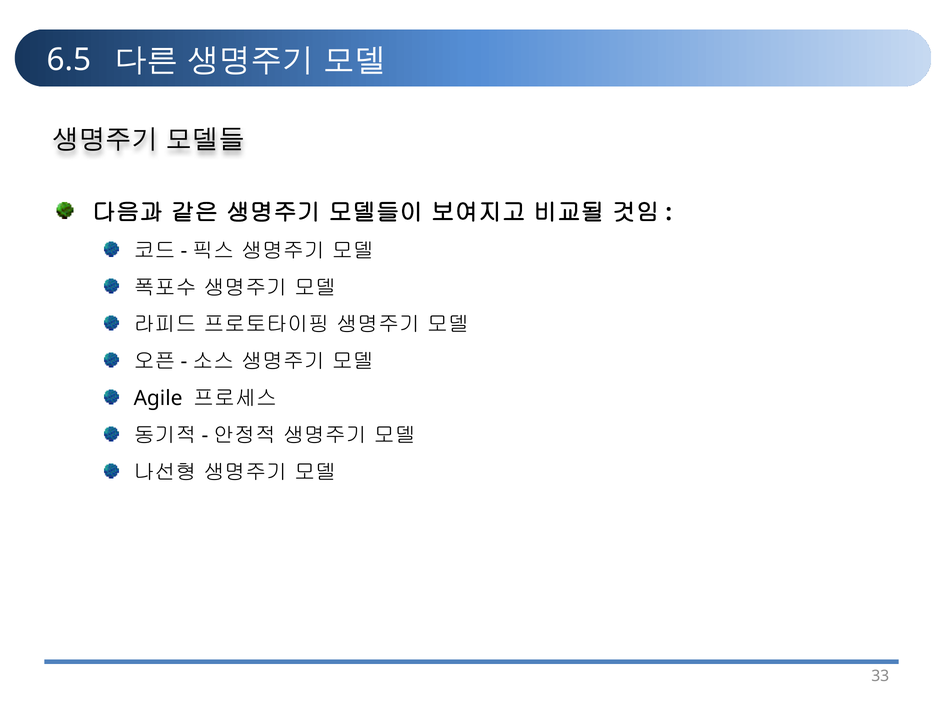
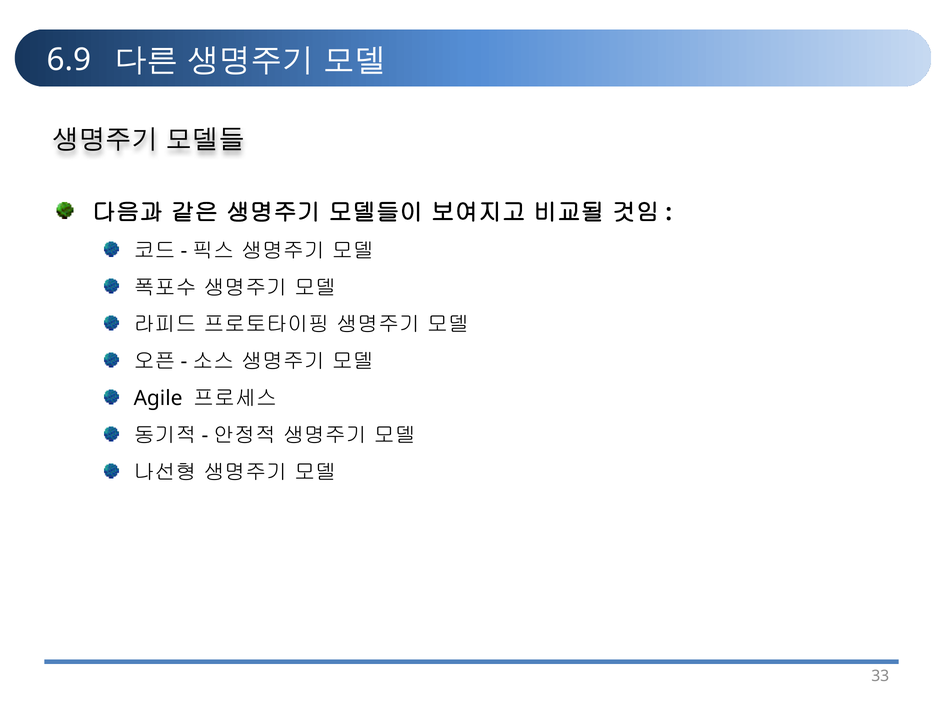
6.5: 6.5 -> 6.9
